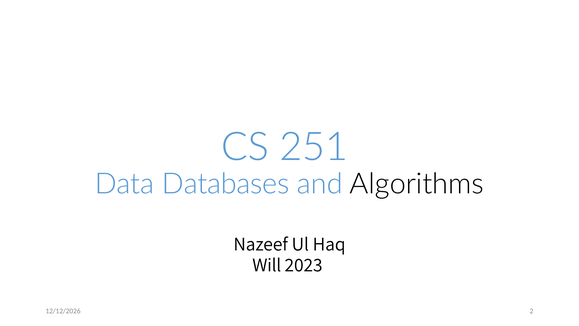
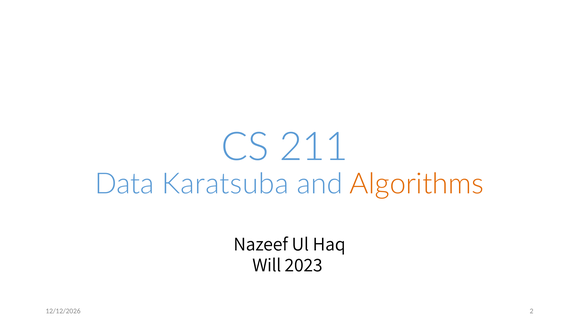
251: 251 -> 211
Databases: Databases -> Karatsuba
Algorithms colour: black -> orange
